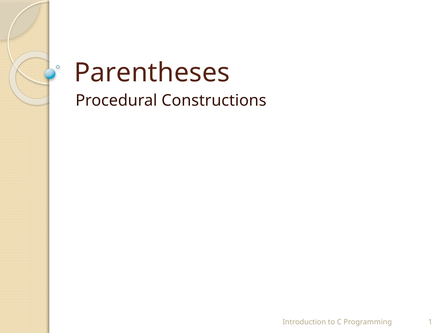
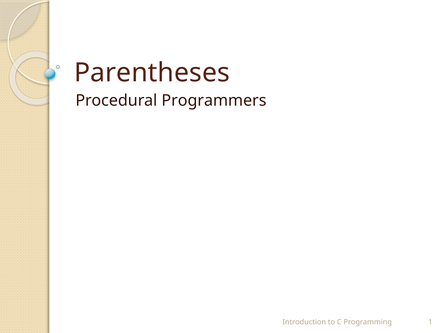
Constructions: Constructions -> Programmers
